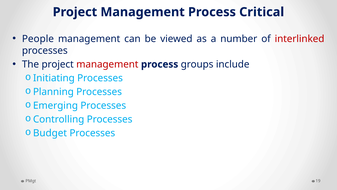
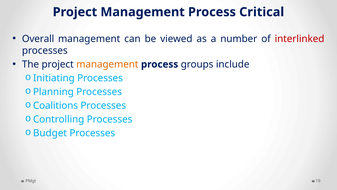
People: People -> Overall
management at (107, 64) colour: red -> orange
Emerging: Emerging -> Coalitions
